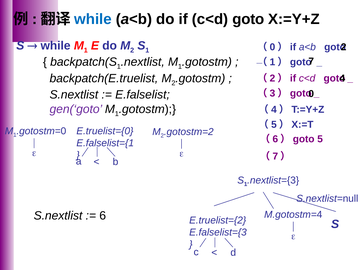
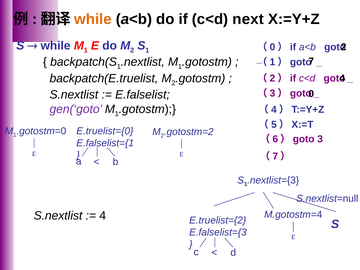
while at (93, 19) colour: blue -> orange
if c<d goto: goto -> next
5: 5 -> 3
6 at (103, 216): 6 -> 4
